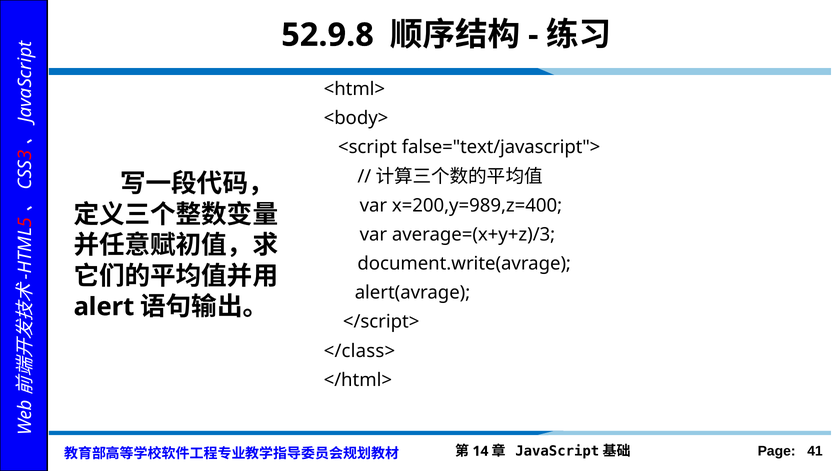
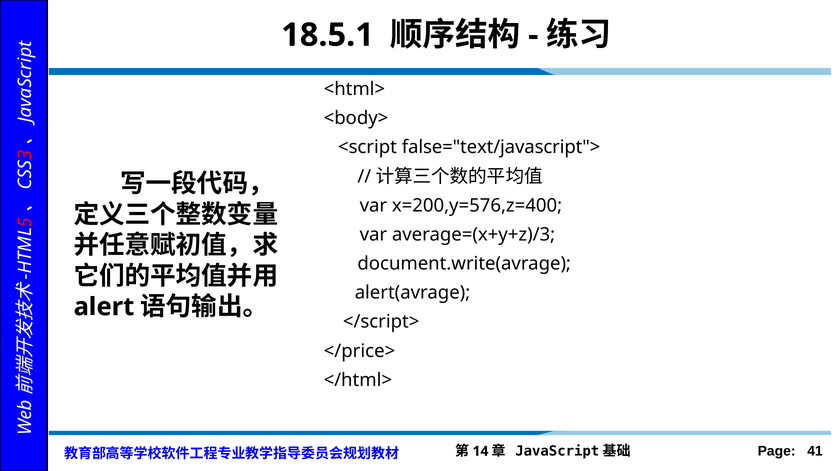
52.9.8: 52.9.8 -> 18.5.1
x=200,y=989,z=400: x=200,y=989,z=400 -> x=200,y=576,z=400
</class>: </class> -> </price>
